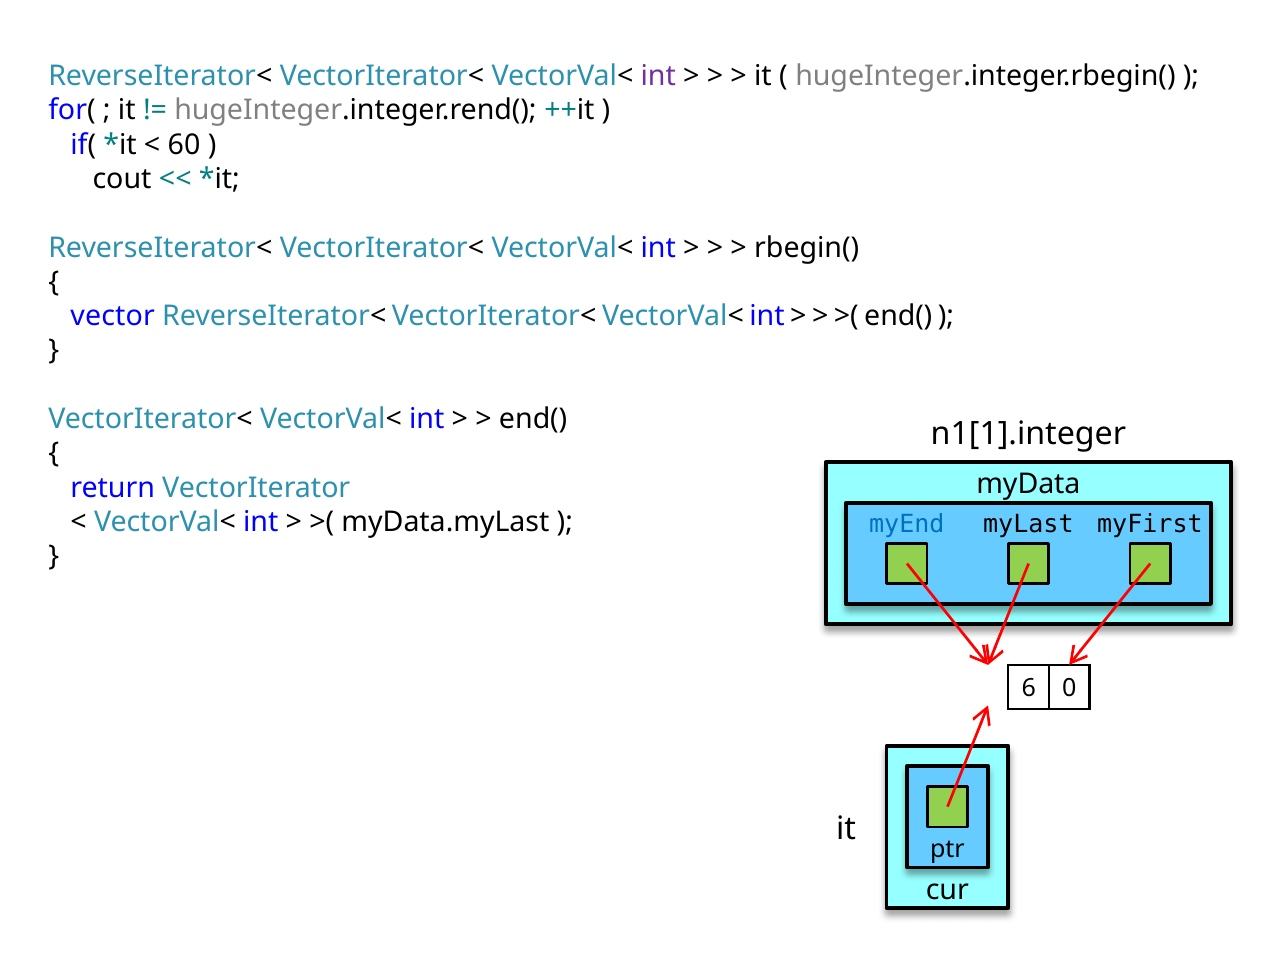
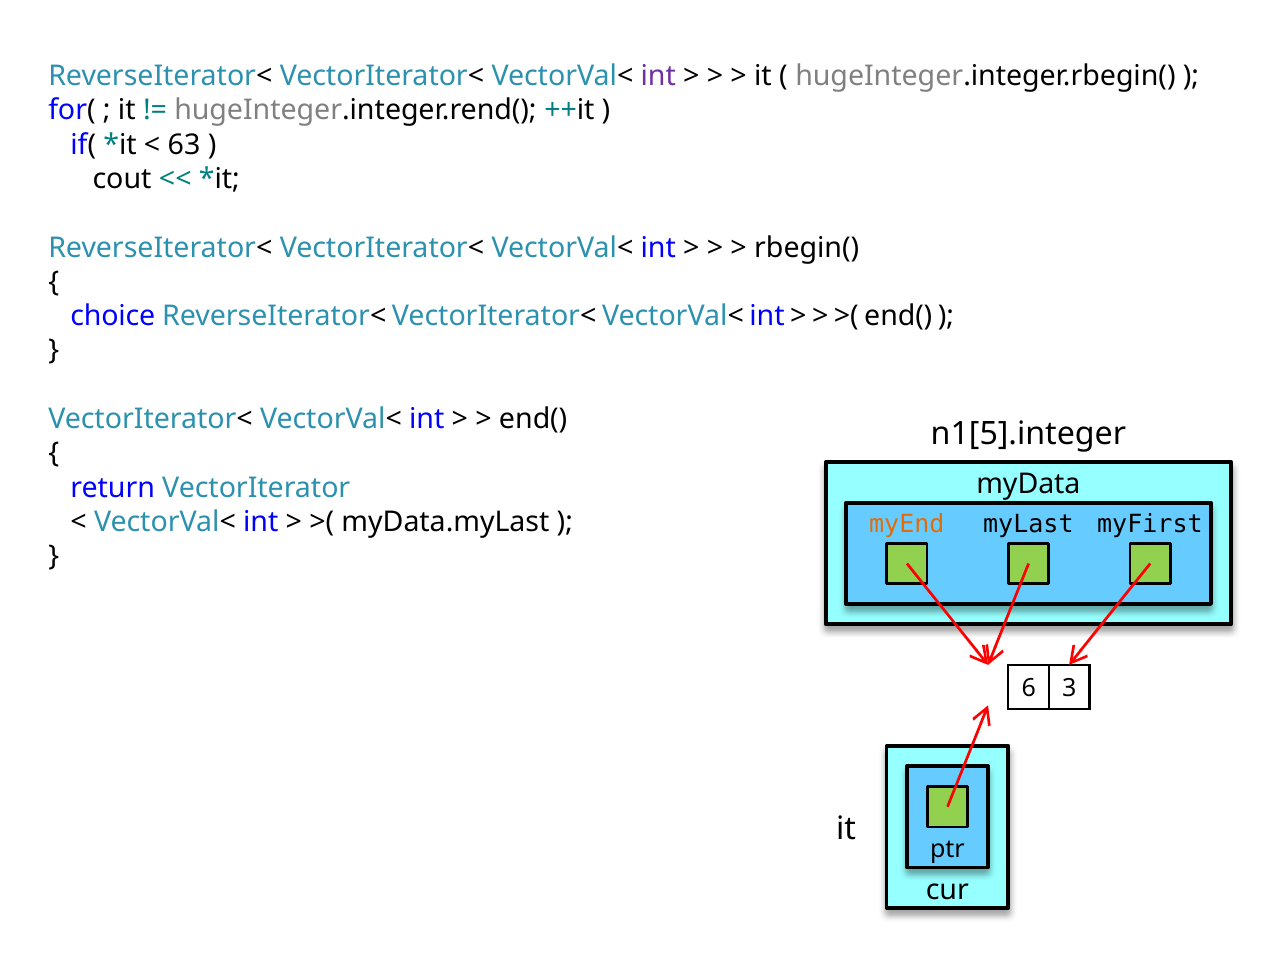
60: 60 -> 63
vector: vector -> choice
n1[1].integer: n1[1].integer -> n1[5].integer
myEnd colour: blue -> orange
0: 0 -> 3
